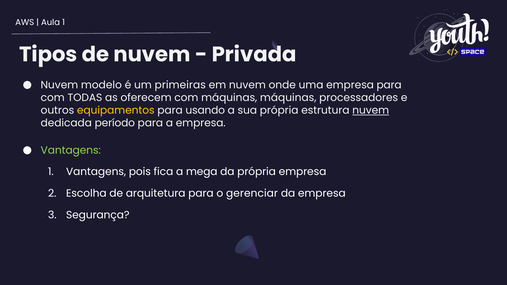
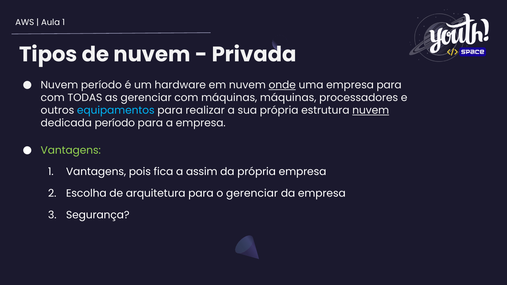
Nuvem modelo: modelo -> período
primeiras: primeiras -> hardware
onde underline: none -> present
as oferecem: oferecem -> gerenciar
equipamentos colour: yellow -> light blue
usando: usando -> realizar
mega: mega -> assim
